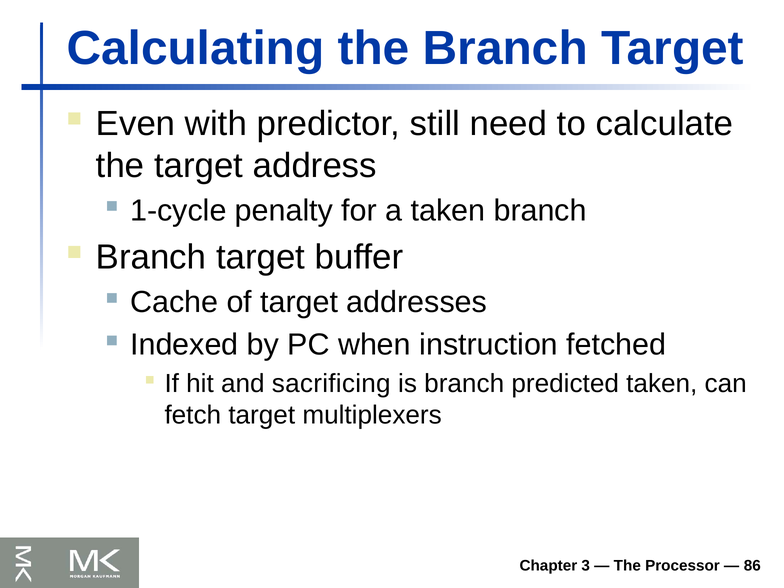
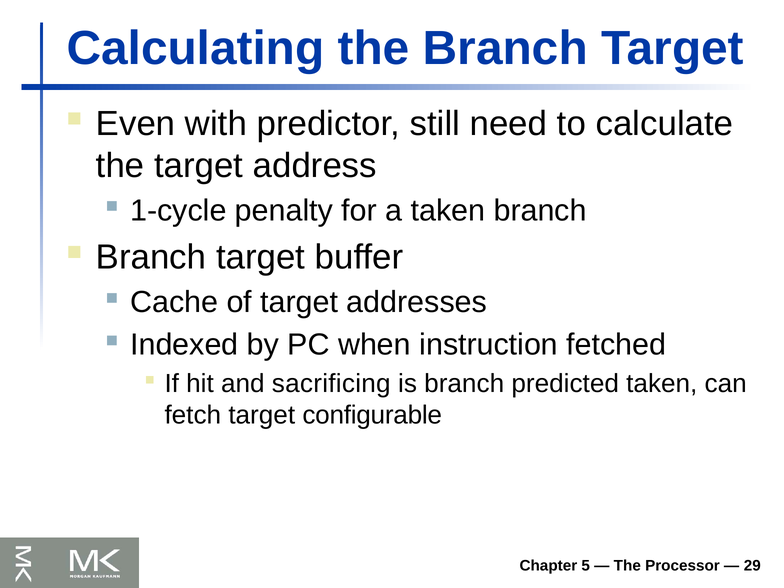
multiplexers: multiplexers -> configurable
3: 3 -> 5
86: 86 -> 29
